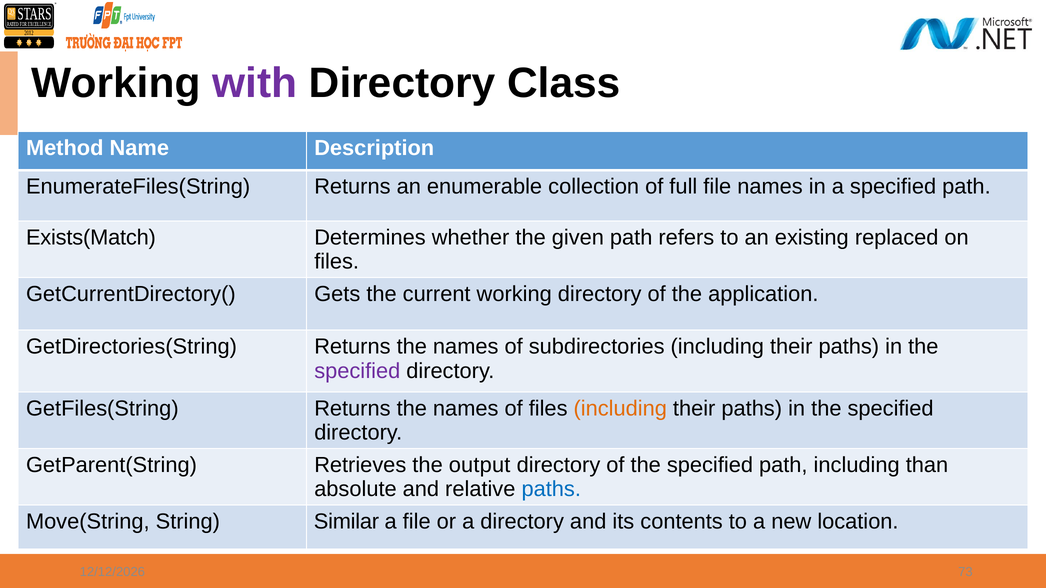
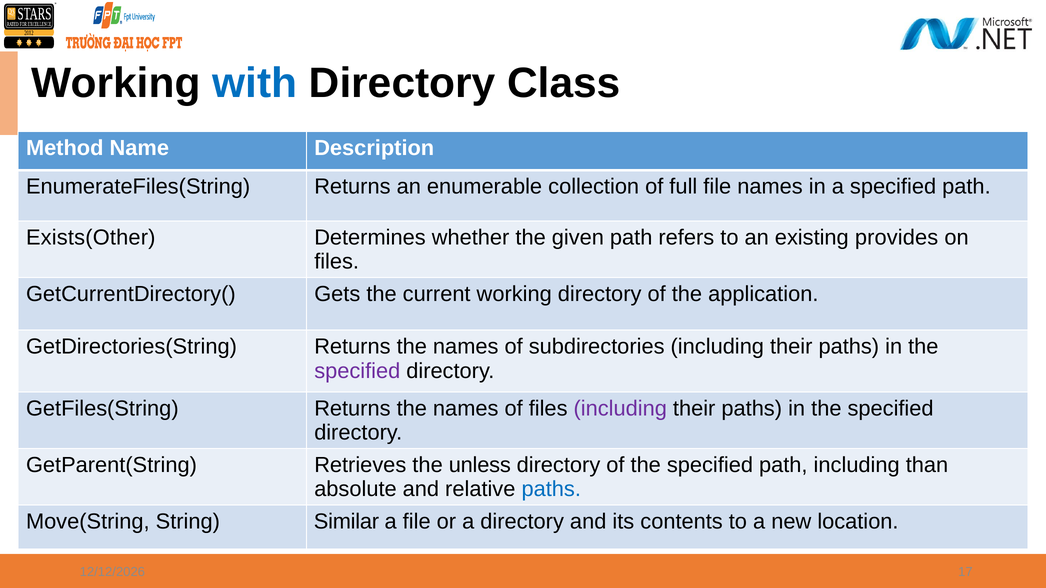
with colour: purple -> blue
Exists(Match: Exists(Match -> Exists(Other
replaced: replaced -> provides
including at (620, 409) colour: orange -> purple
output: output -> unless
73: 73 -> 17
